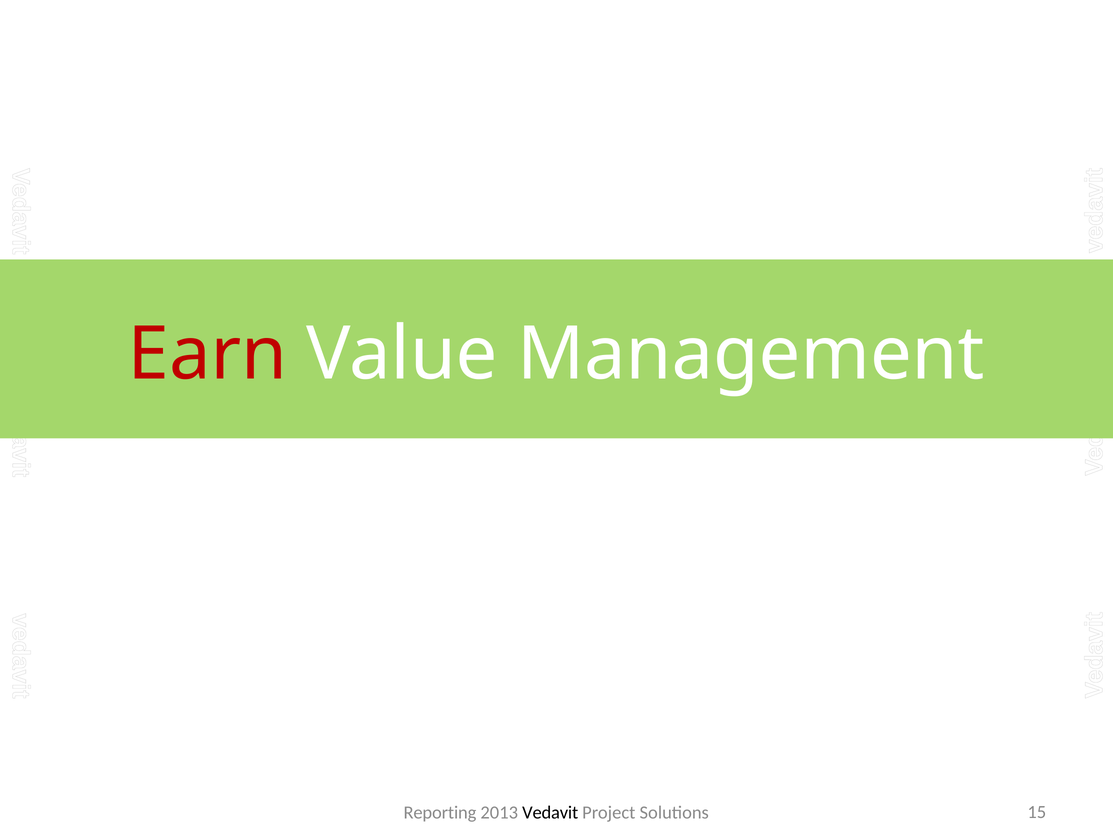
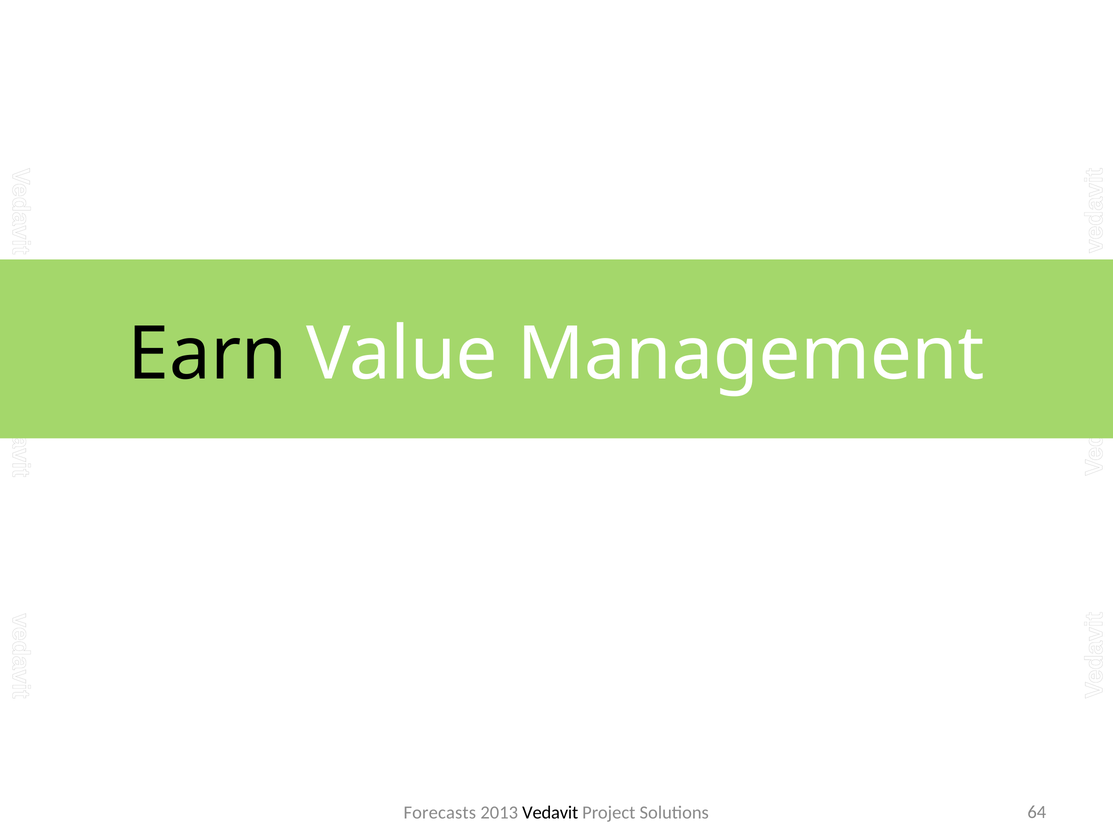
Earn colour: red -> black
Reporting: Reporting -> Forecasts
15: 15 -> 64
